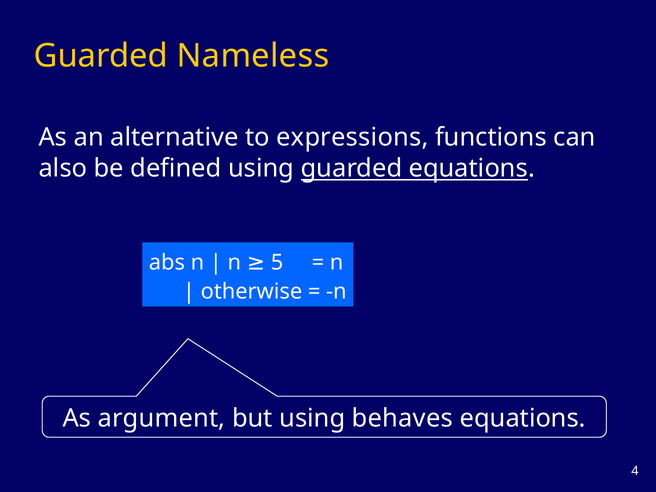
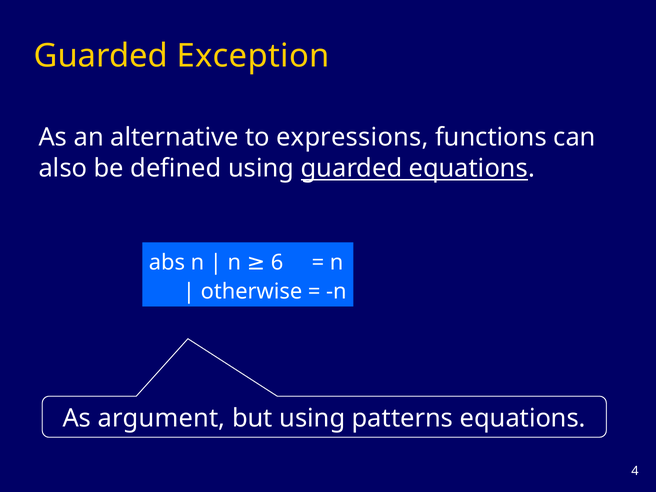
Nameless: Nameless -> Exception
5: 5 -> 6
behaves: behaves -> patterns
